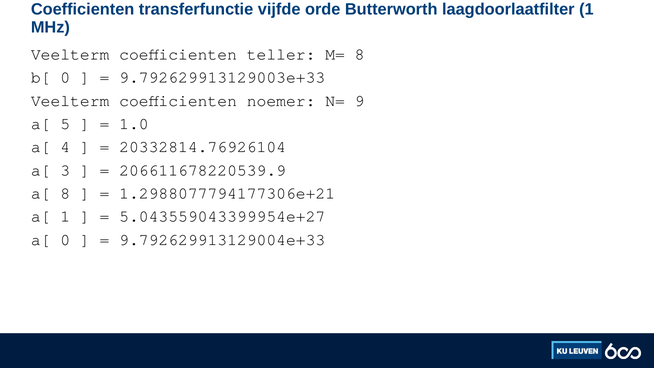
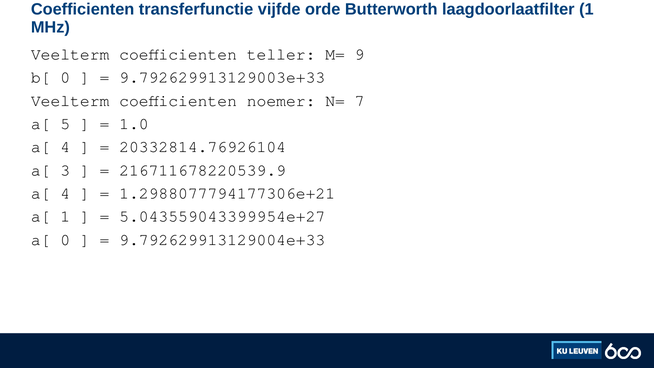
M= 8: 8 -> 9
9: 9 -> 7
206611678220539.9: 206611678220539.9 -> 216711678220539.9
8 at (65, 193): 8 -> 4
